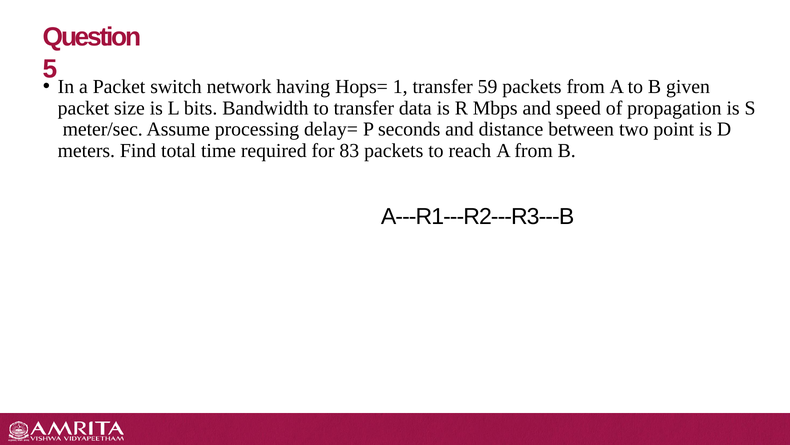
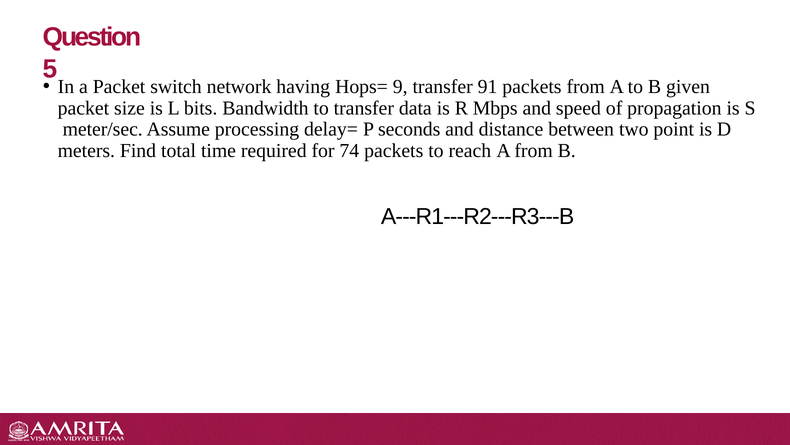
1: 1 -> 9
59: 59 -> 91
83: 83 -> 74
